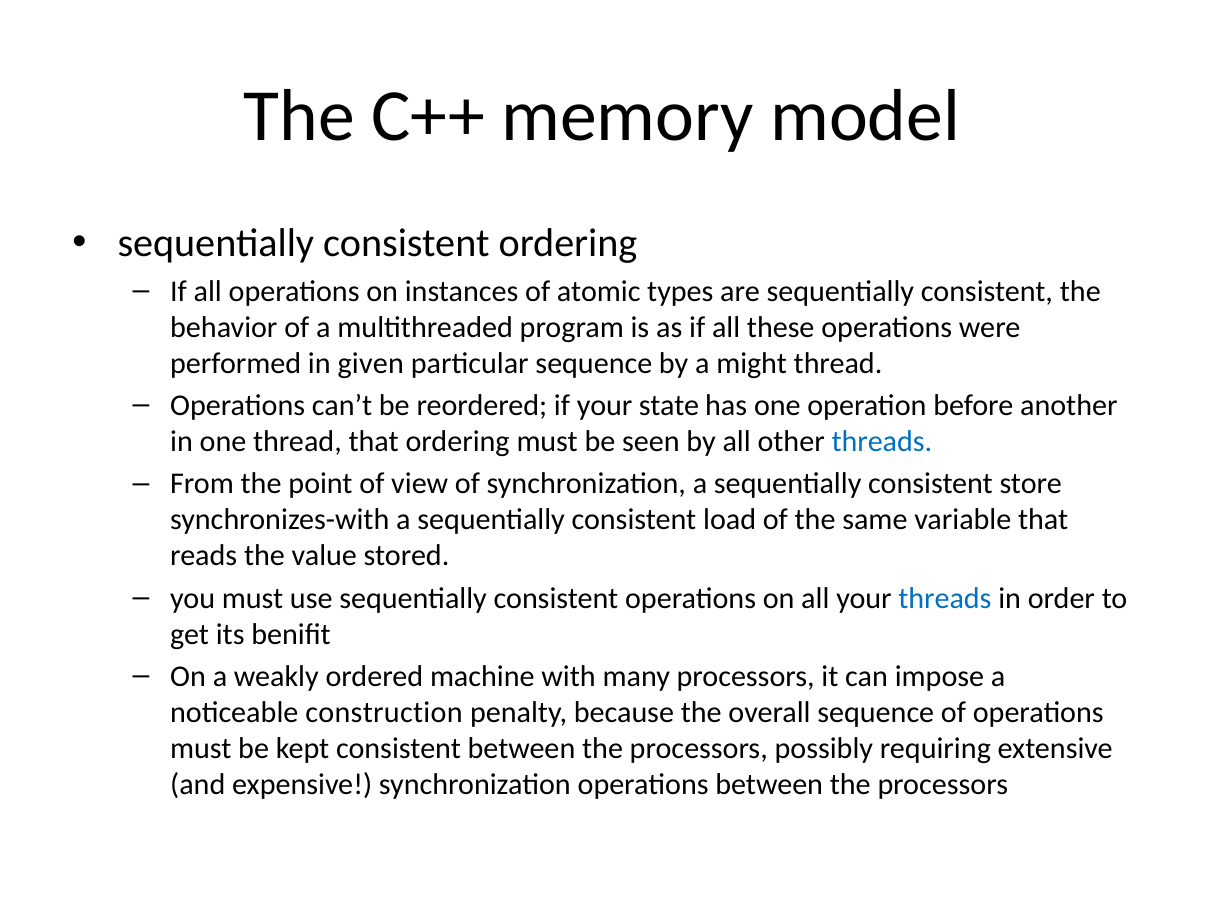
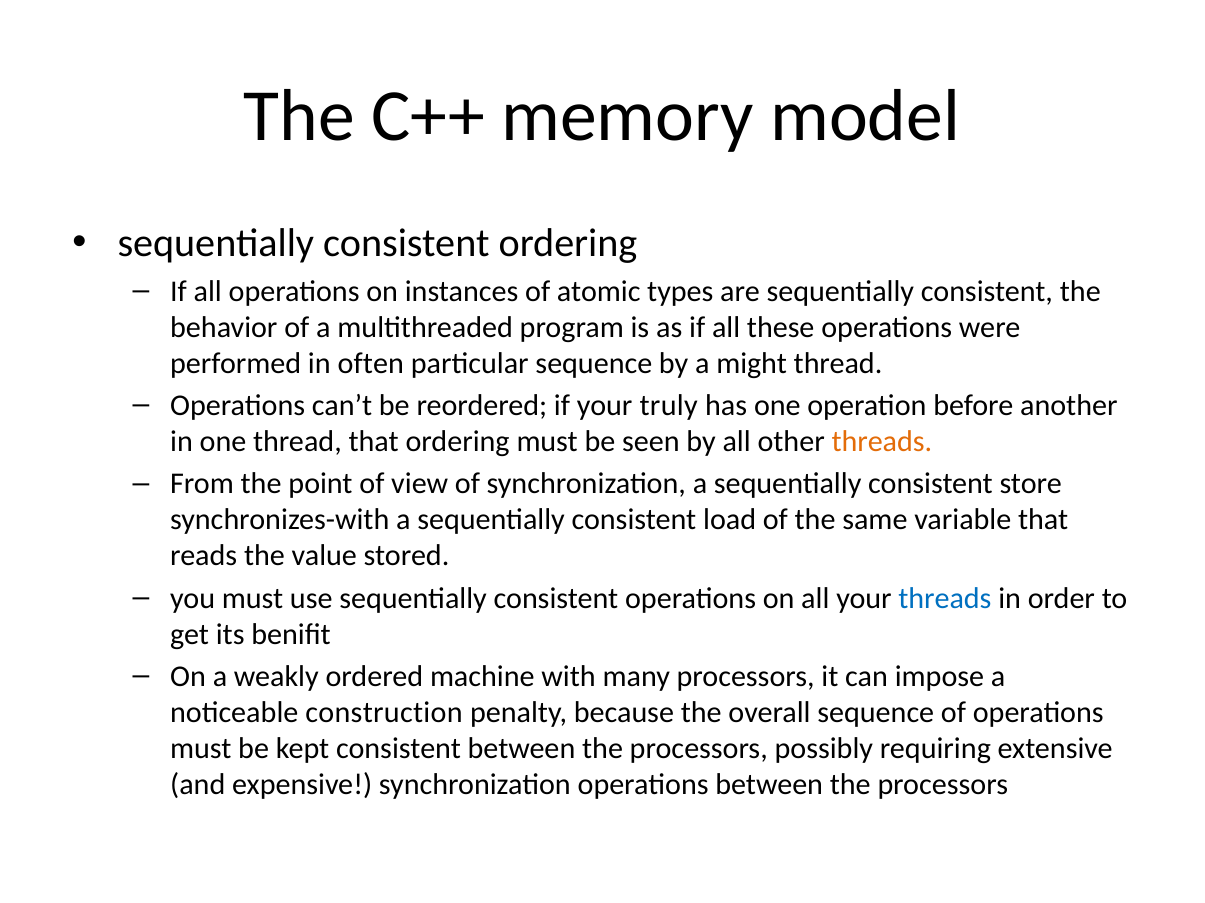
given: given -> often
state: state -> truly
threads at (882, 442) colour: blue -> orange
